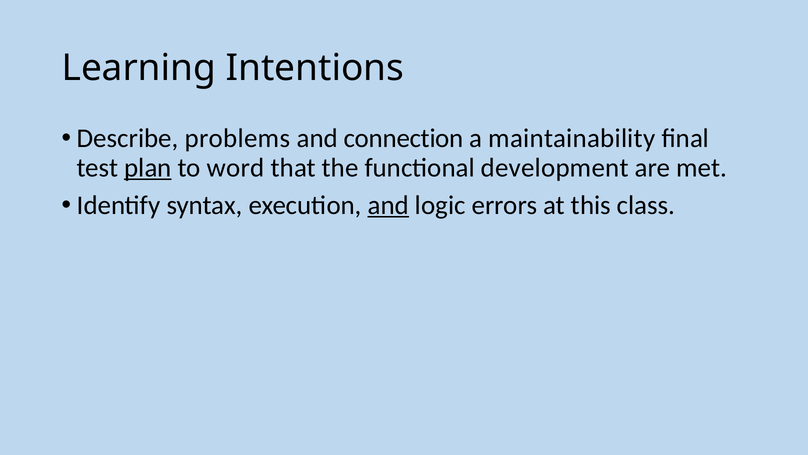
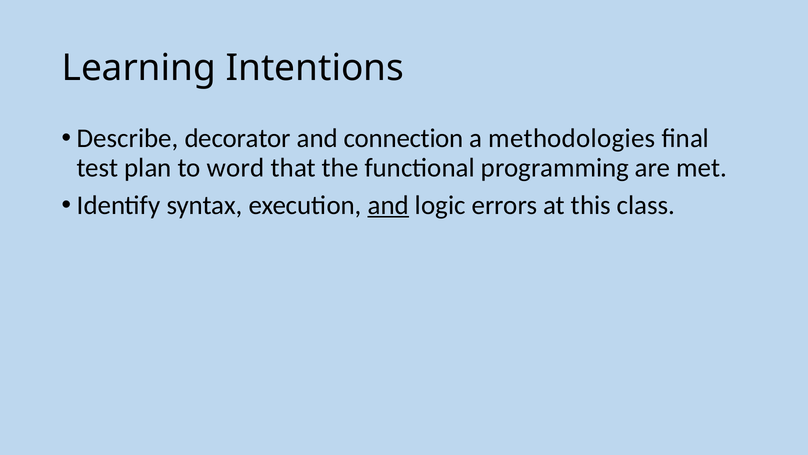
problems: problems -> decorator
maintainability: maintainability -> methodologies
plan underline: present -> none
development: development -> programming
